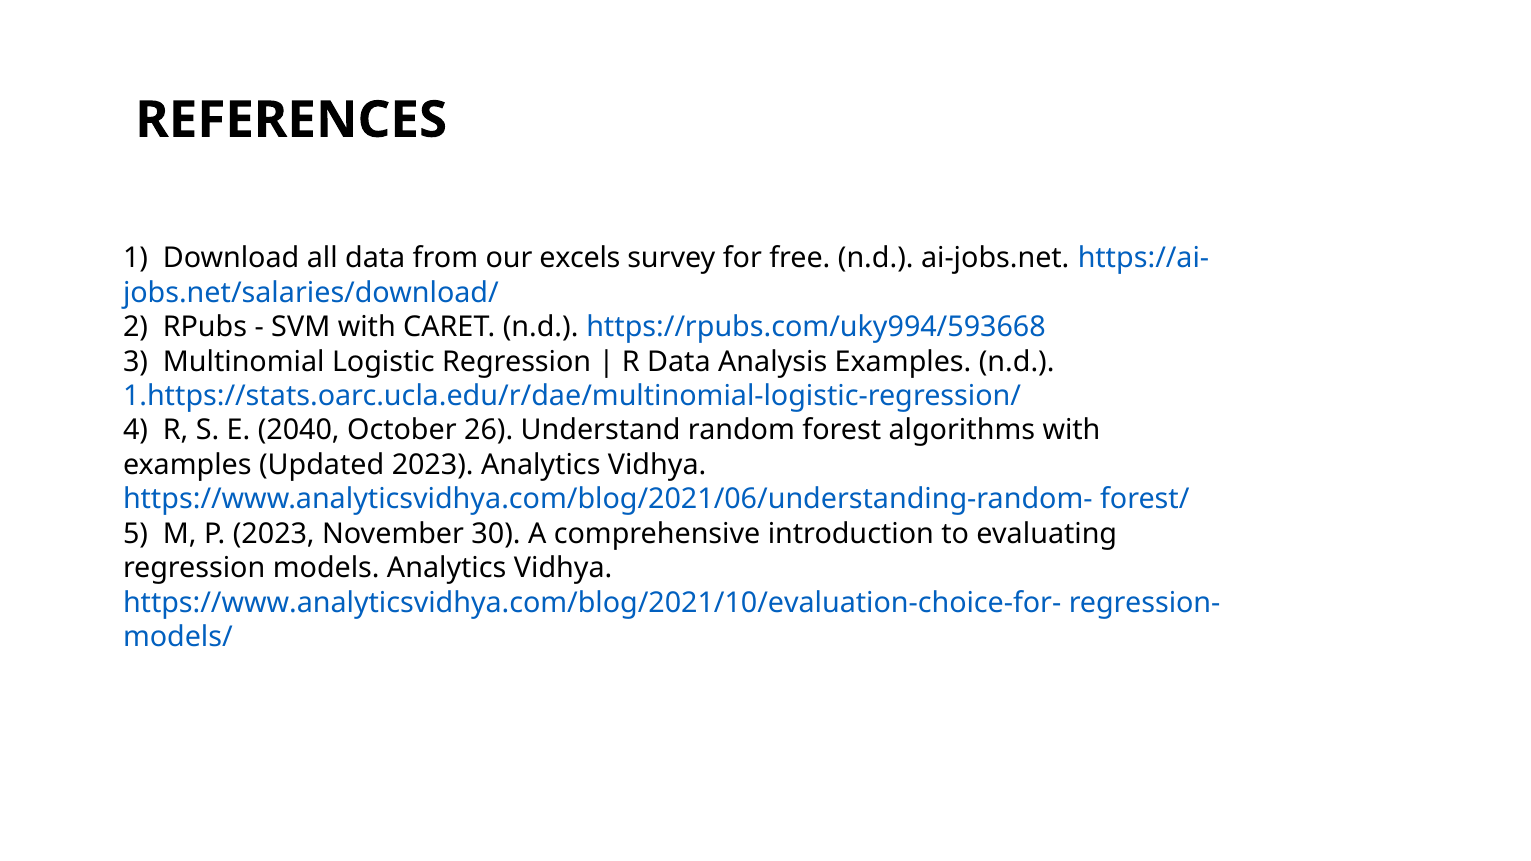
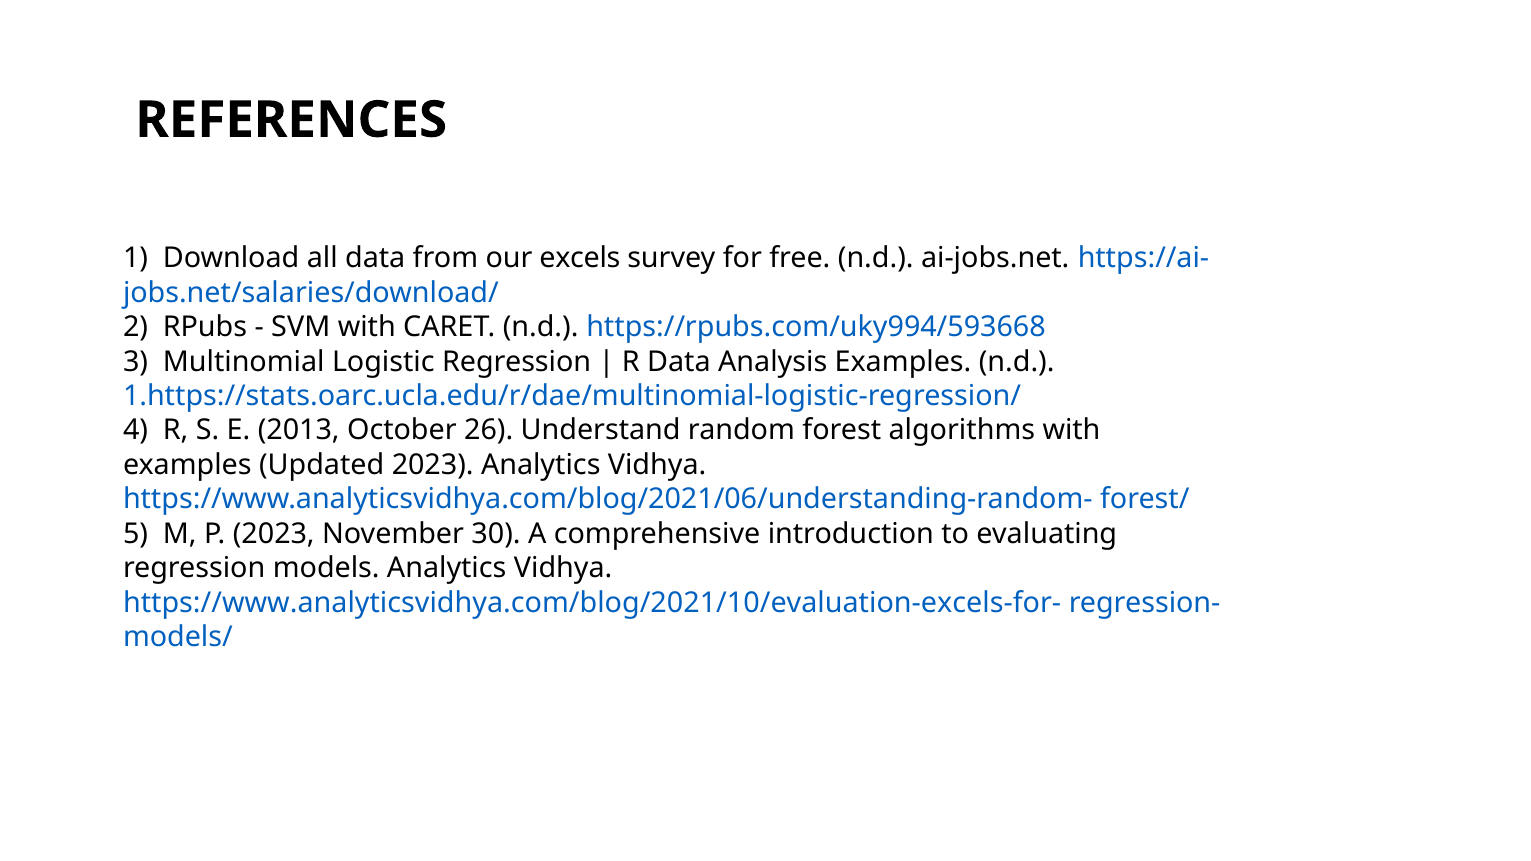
2040: 2040 -> 2013
https://www.analyticsvidhya.com/blog/2021/10/evaluation-choice-for-: https://www.analyticsvidhya.com/blog/2021/10/evaluation-choice-for- -> https://www.analyticsvidhya.com/blog/2021/10/evaluation-excels-for-
